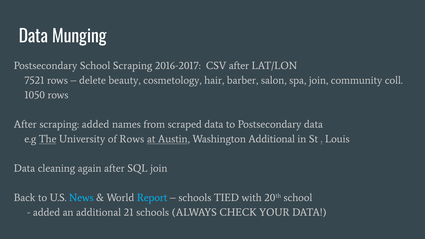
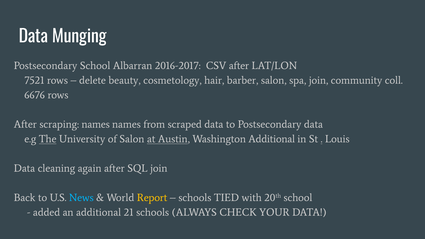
School Scraping: Scraping -> Albarran
1050: 1050 -> 6676
scraping added: added -> names
of Rows: Rows -> Salon
Report colour: light blue -> yellow
